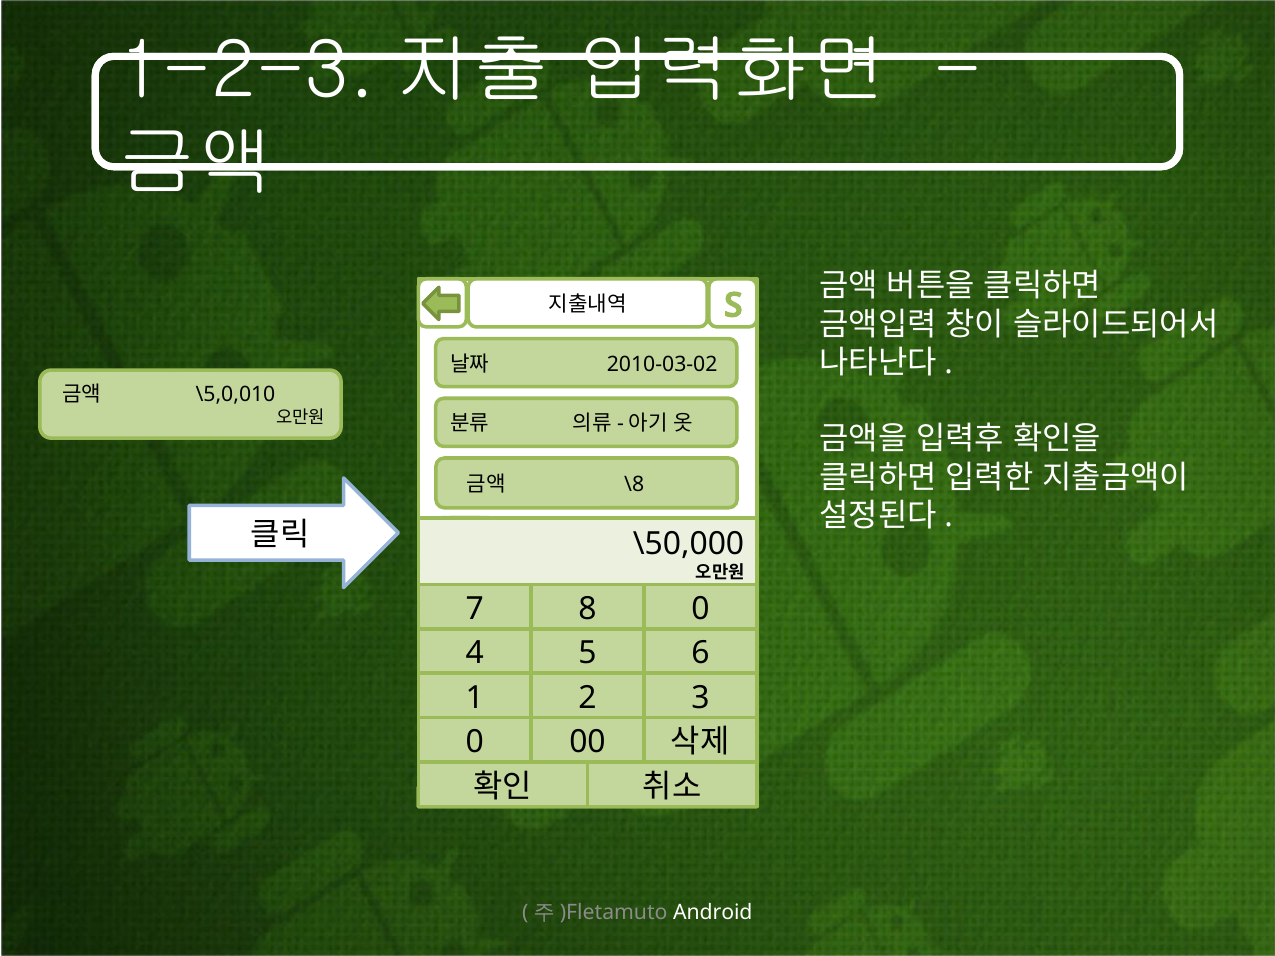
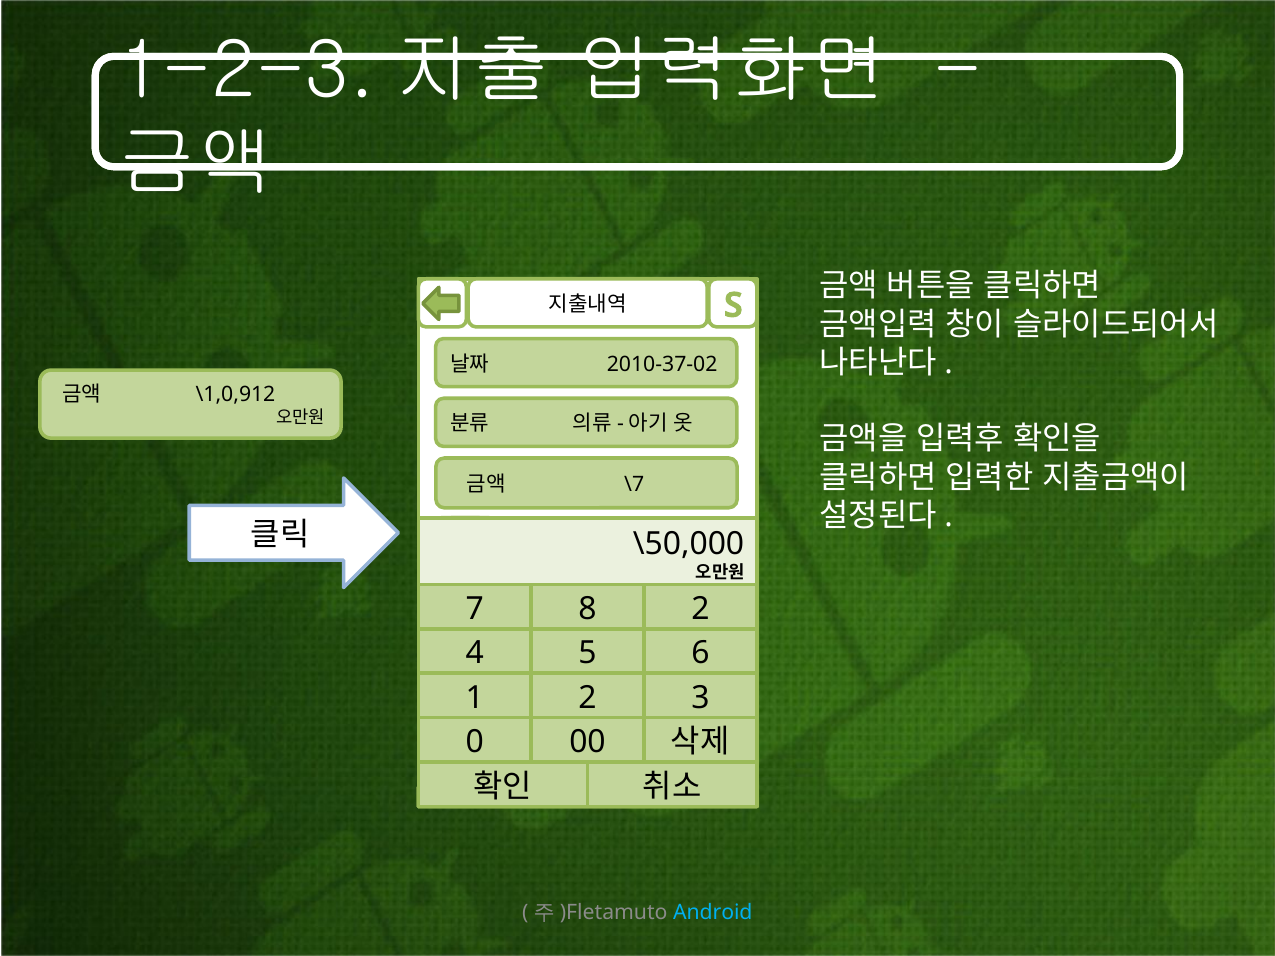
2010-03-02: 2010-03-02 -> 2010-37-02
\5,0,010: \5,0,010 -> \1,0,912
\8: \8 -> \7
8 0: 0 -> 2
Android colour: white -> light blue
